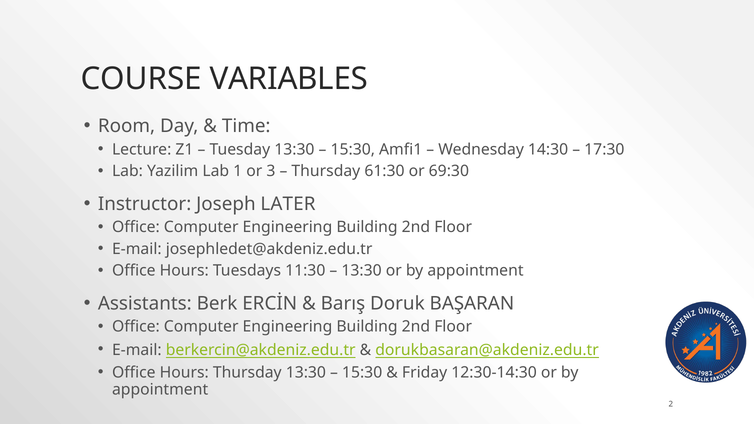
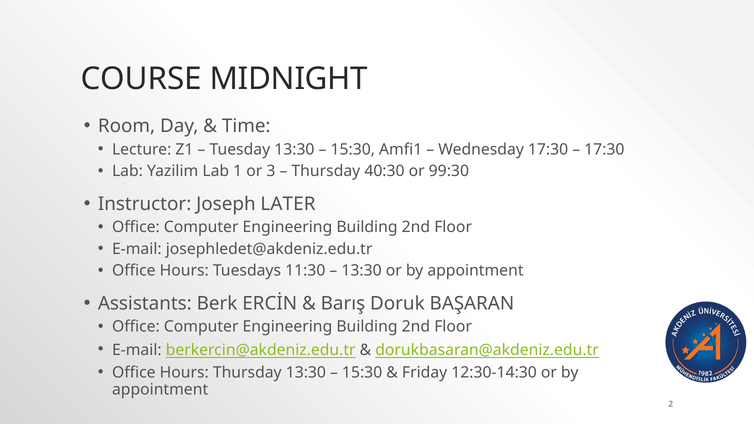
VARIABLES: VARIABLES -> MIDNIGHT
Wednesday 14:30: 14:30 -> 17:30
61:30: 61:30 -> 40:30
69:30: 69:30 -> 99:30
